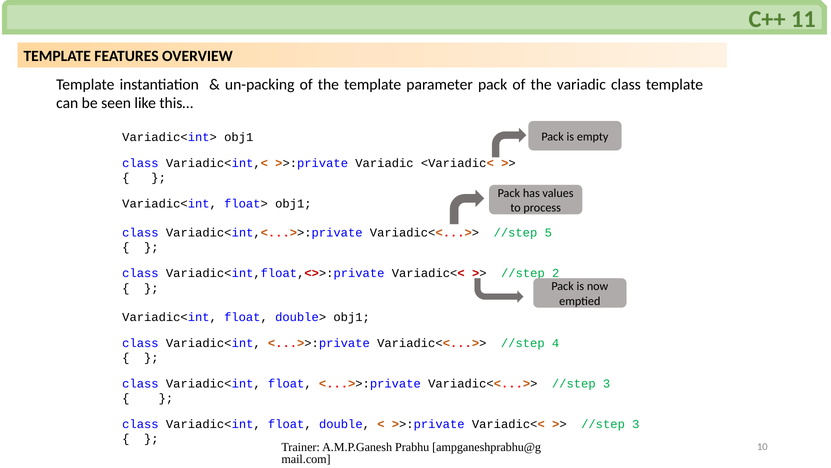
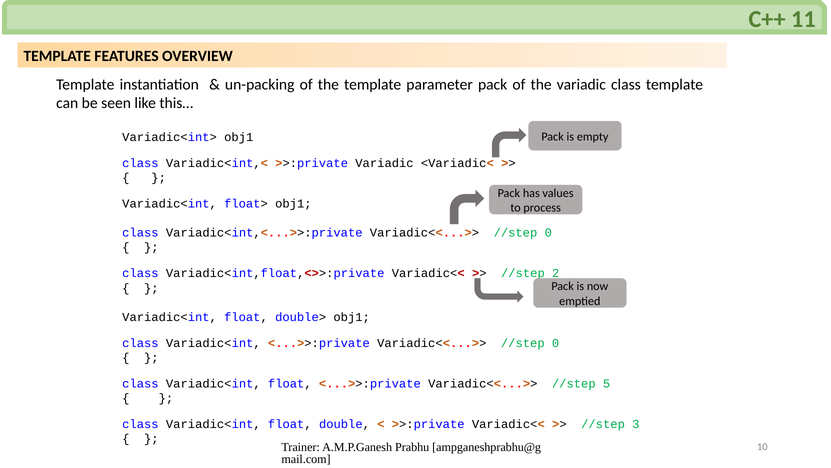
Variadic<int,<...>>:private Variadic<<...>> //step 5: 5 -> 0
<...>>:private Variadic<<...>> //step 4: 4 -> 0
Variadic<<...>> //step 3: 3 -> 5
